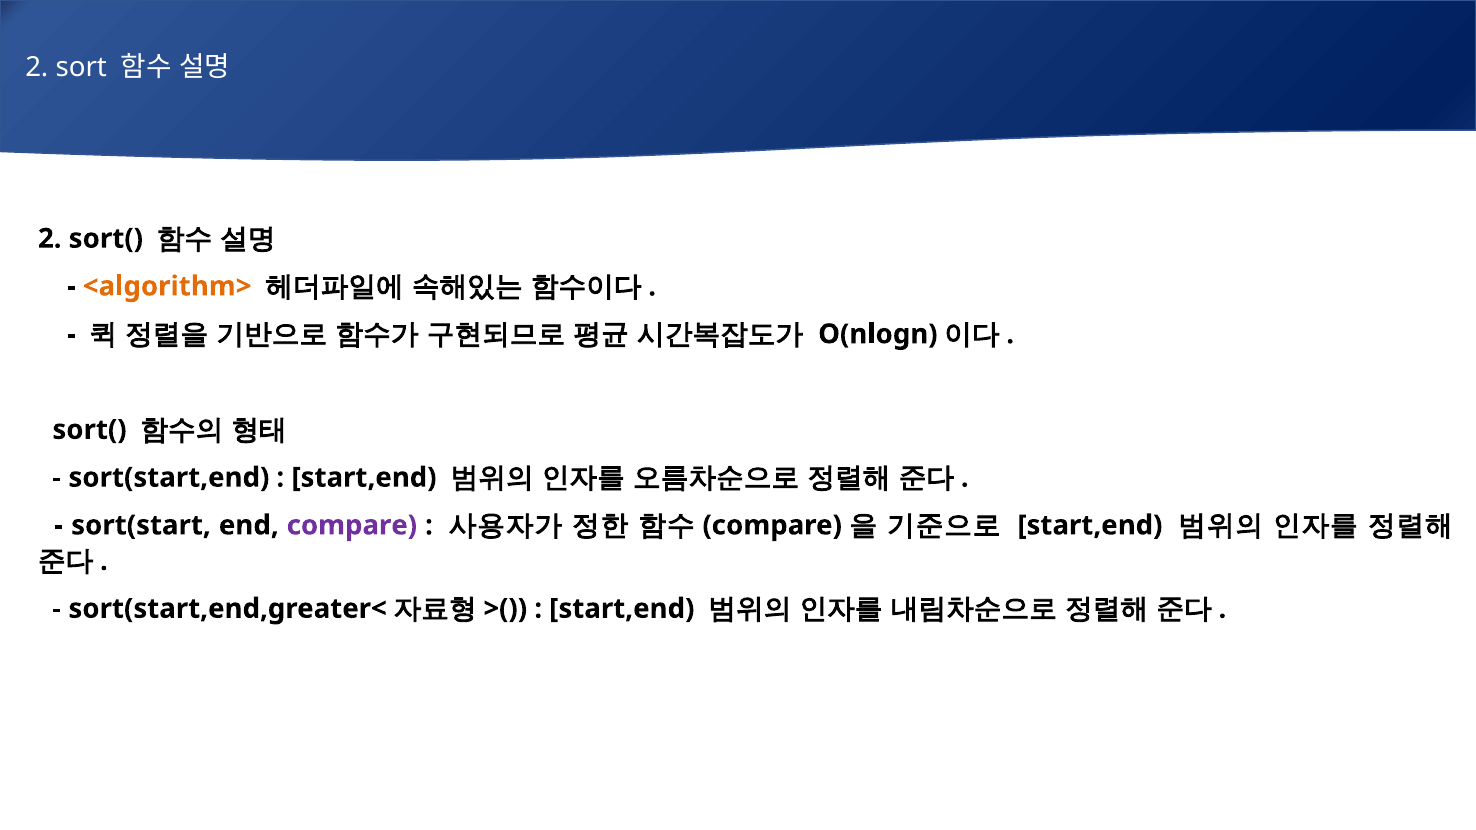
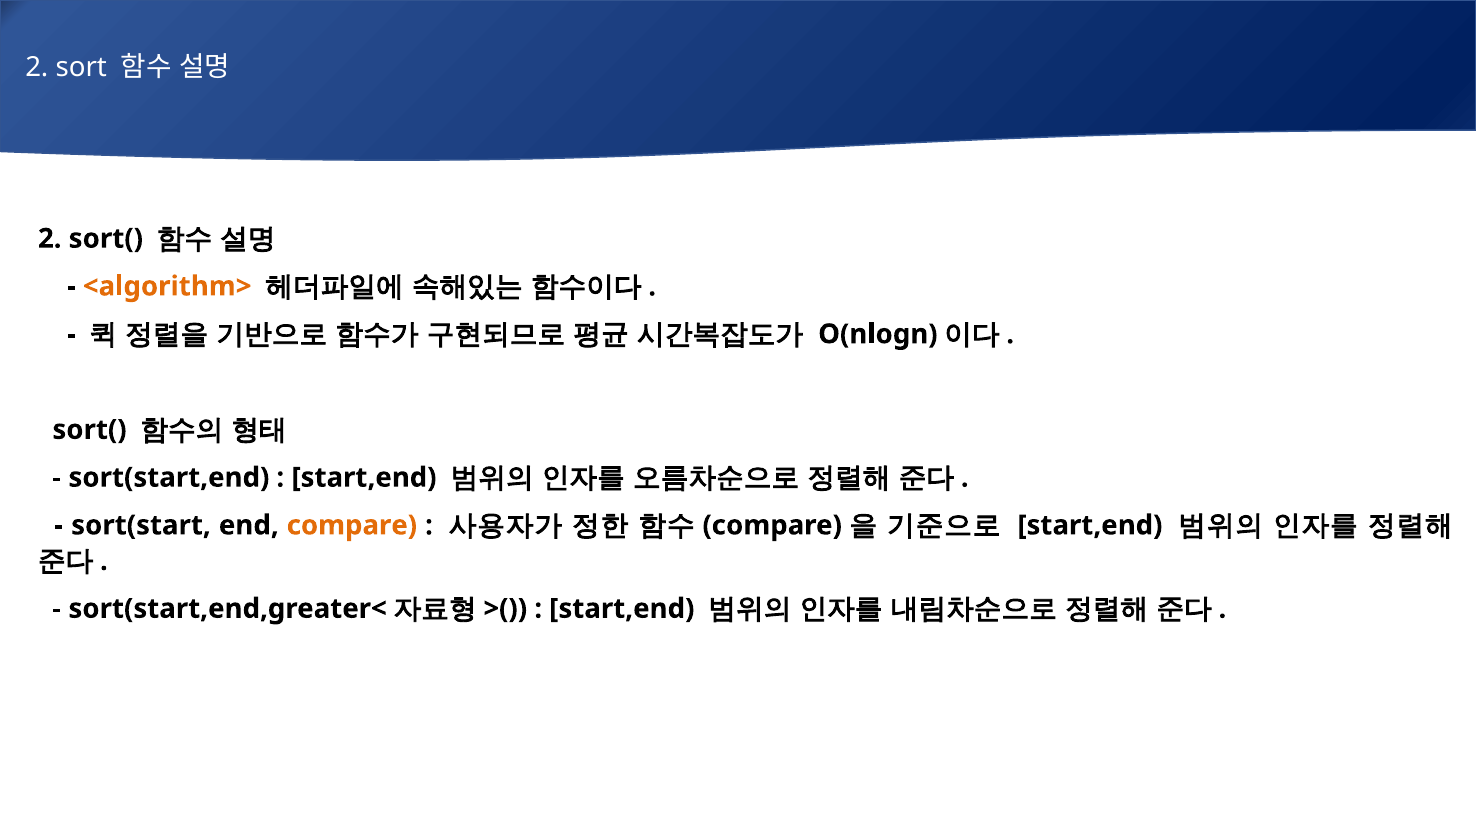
compare at (352, 525) colour: purple -> orange
